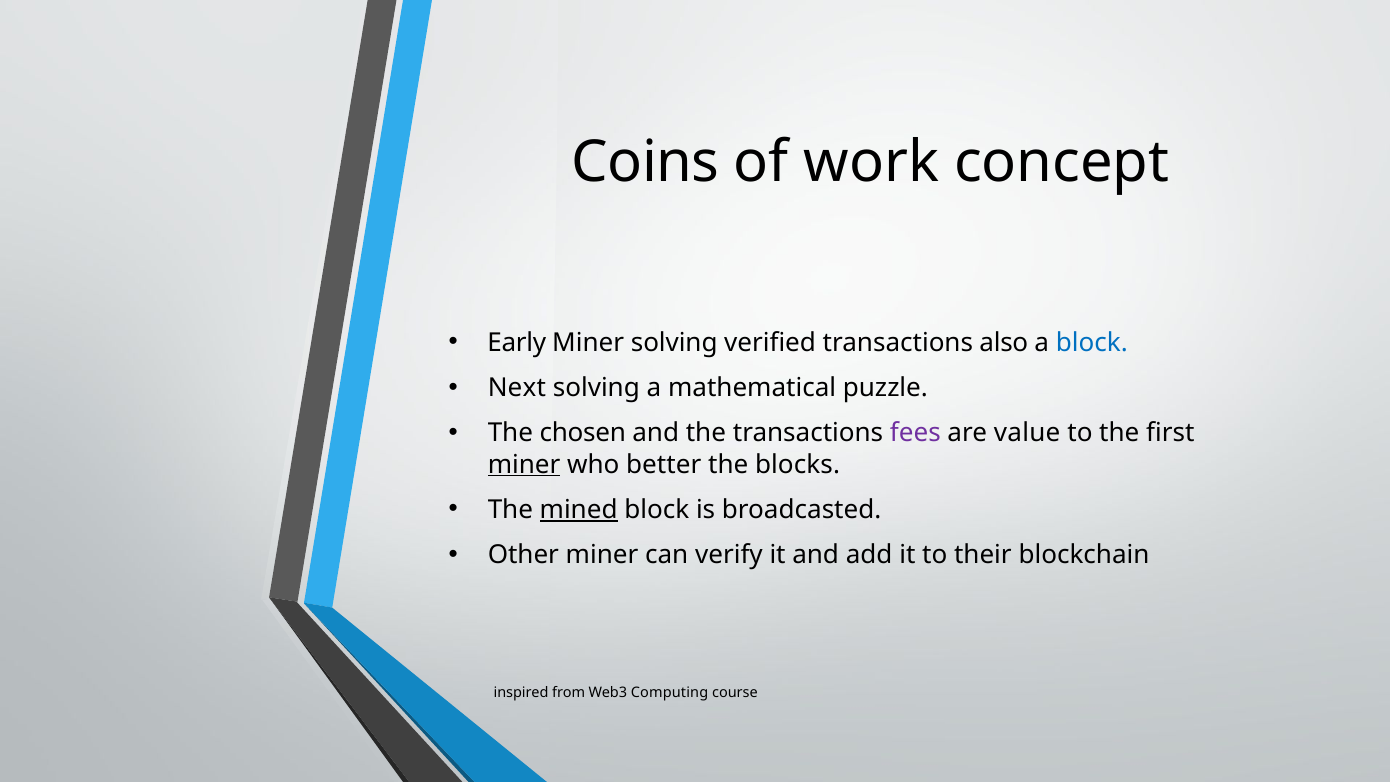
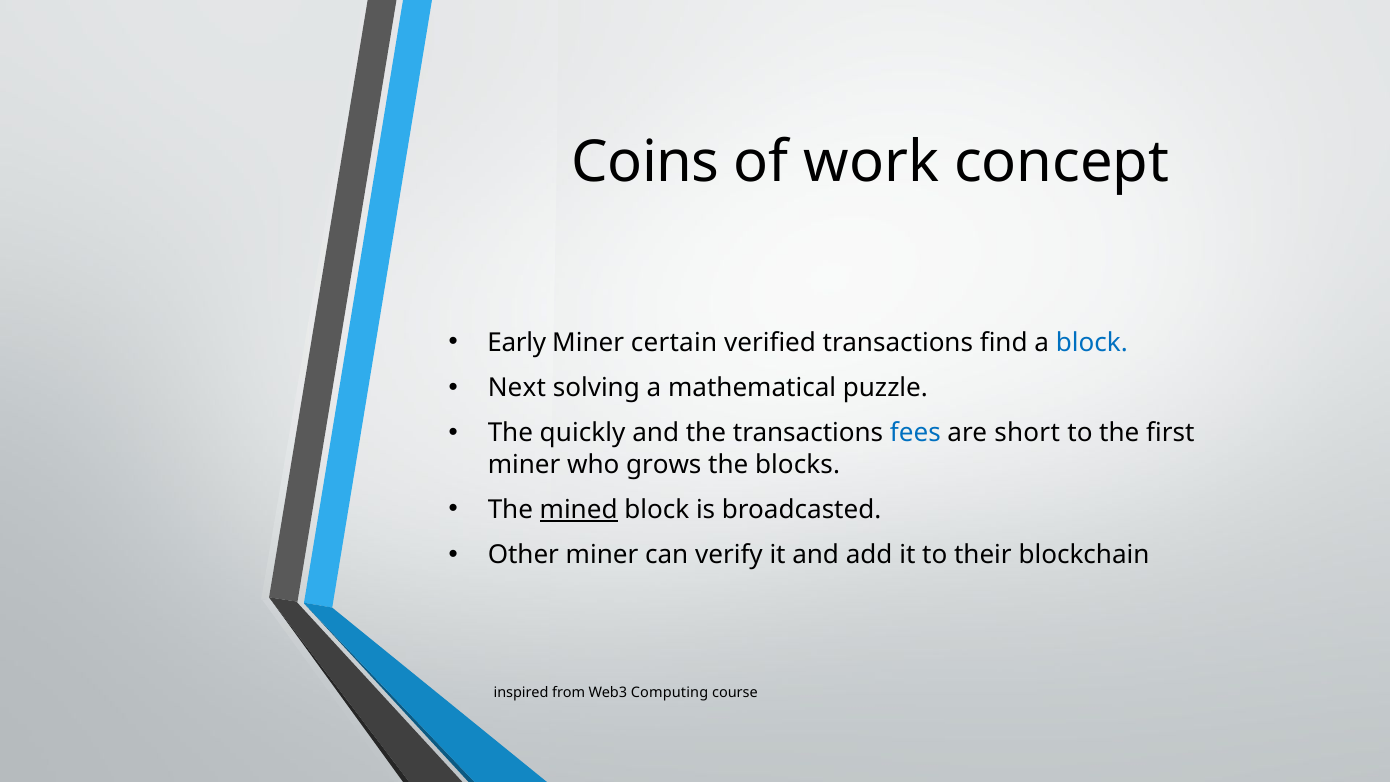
Miner solving: solving -> certain
also: also -> find
chosen: chosen -> quickly
fees colour: purple -> blue
value: value -> short
miner at (524, 464) underline: present -> none
better: better -> grows
